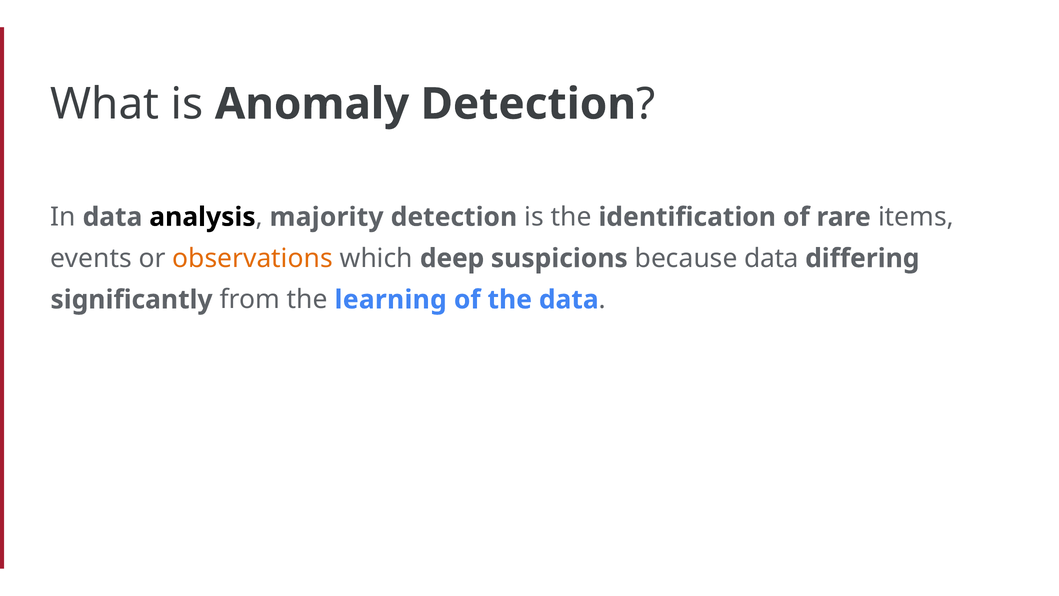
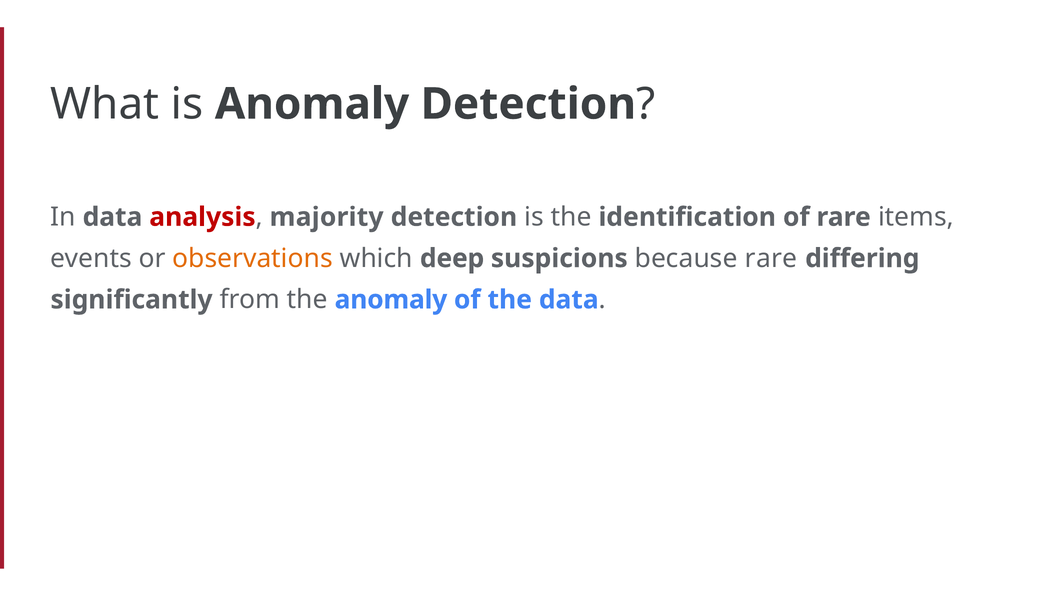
analysis colour: black -> red
because data: data -> rare
the learning: learning -> anomaly
